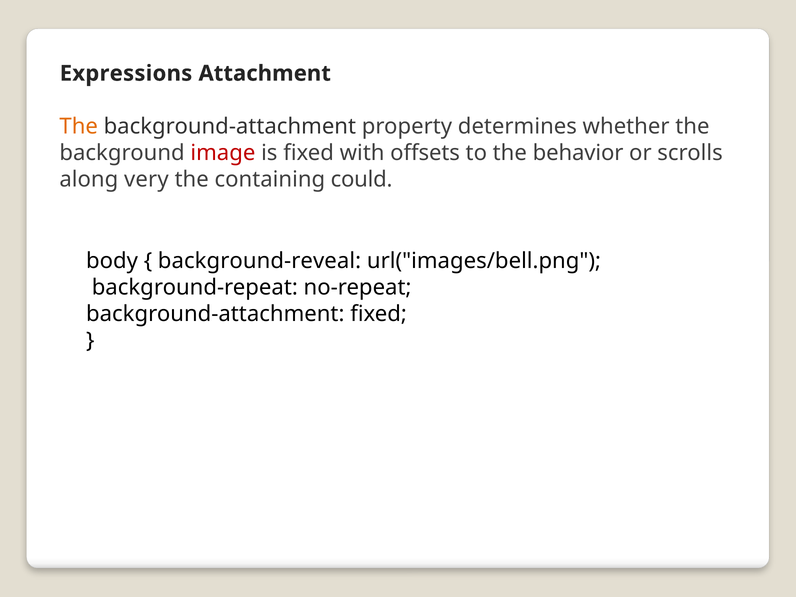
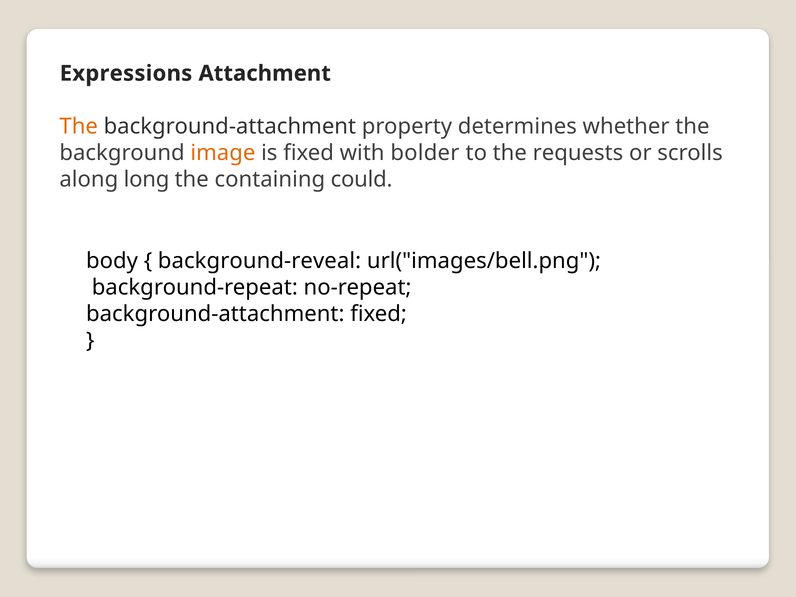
image colour: red -> orange
offsets: offsets -> bolder
behavior: behavior -> requests
very: very -> long
